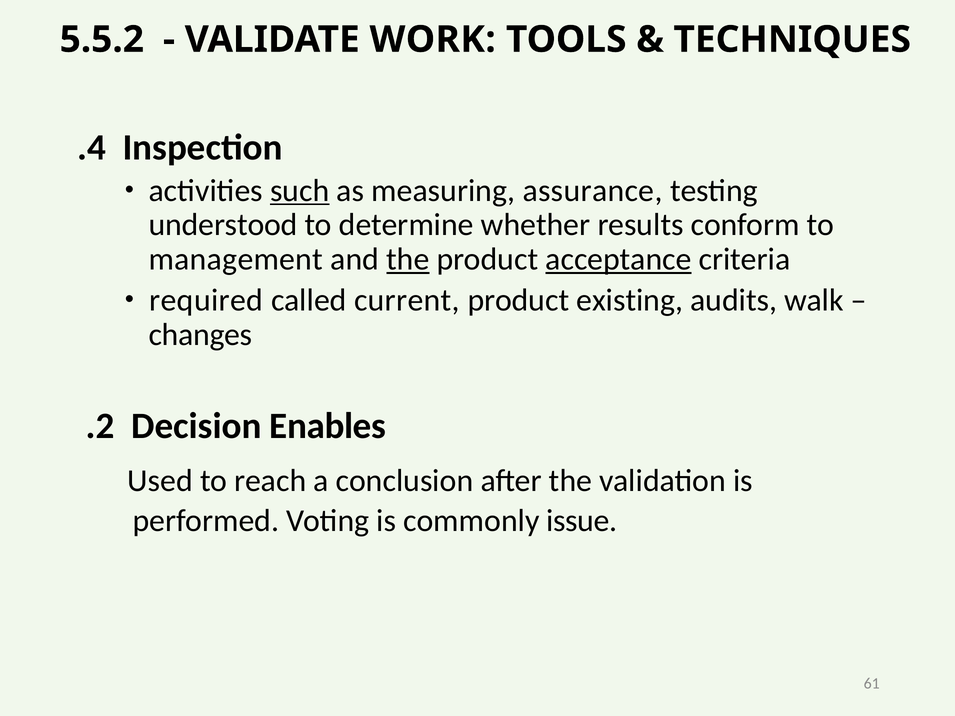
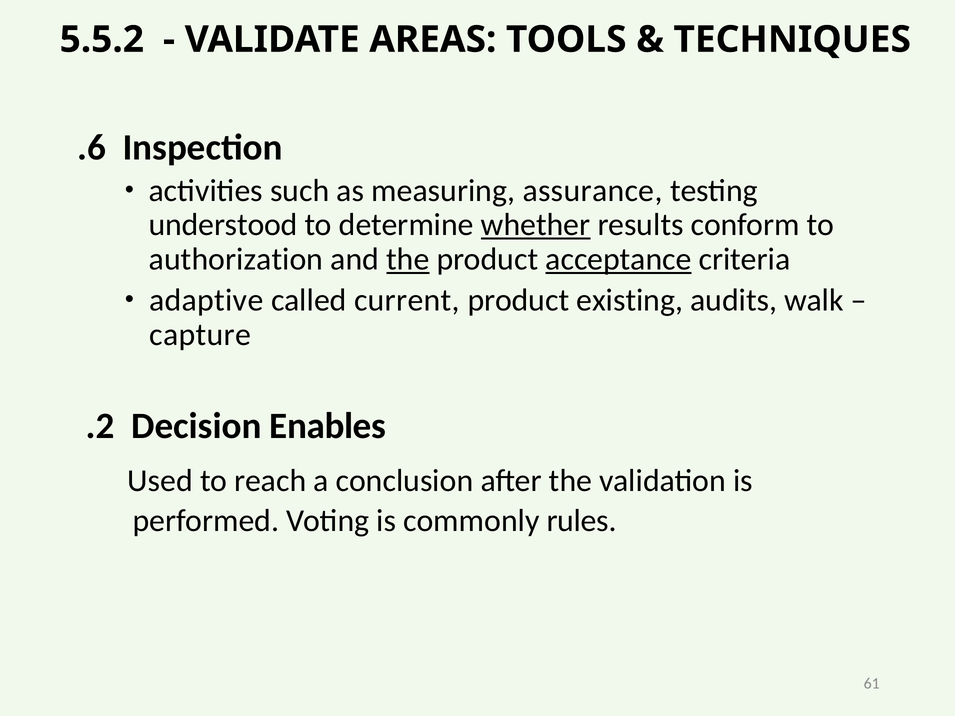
WORK: WORK -> AREAS
.4: .4 -> .6
such underline: present -> none
whether underline: none -> present
management: management -> authorization
required: required -> adaptive
changes: changes -> capture
issue: issue -> rules
